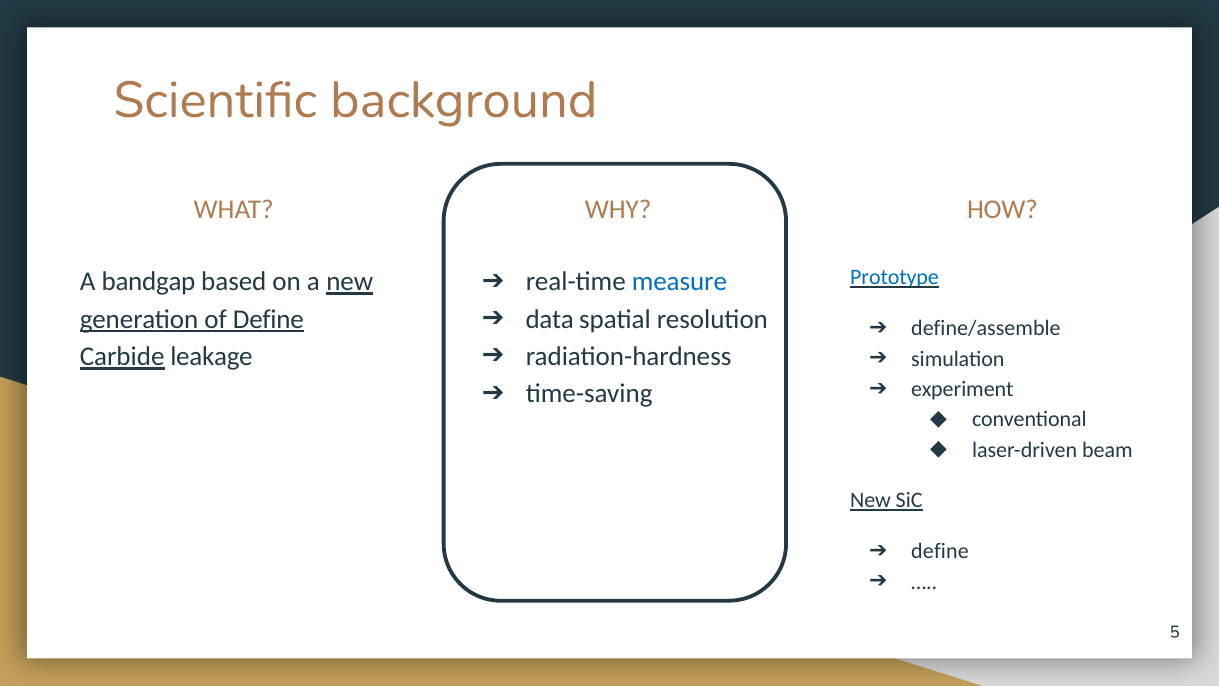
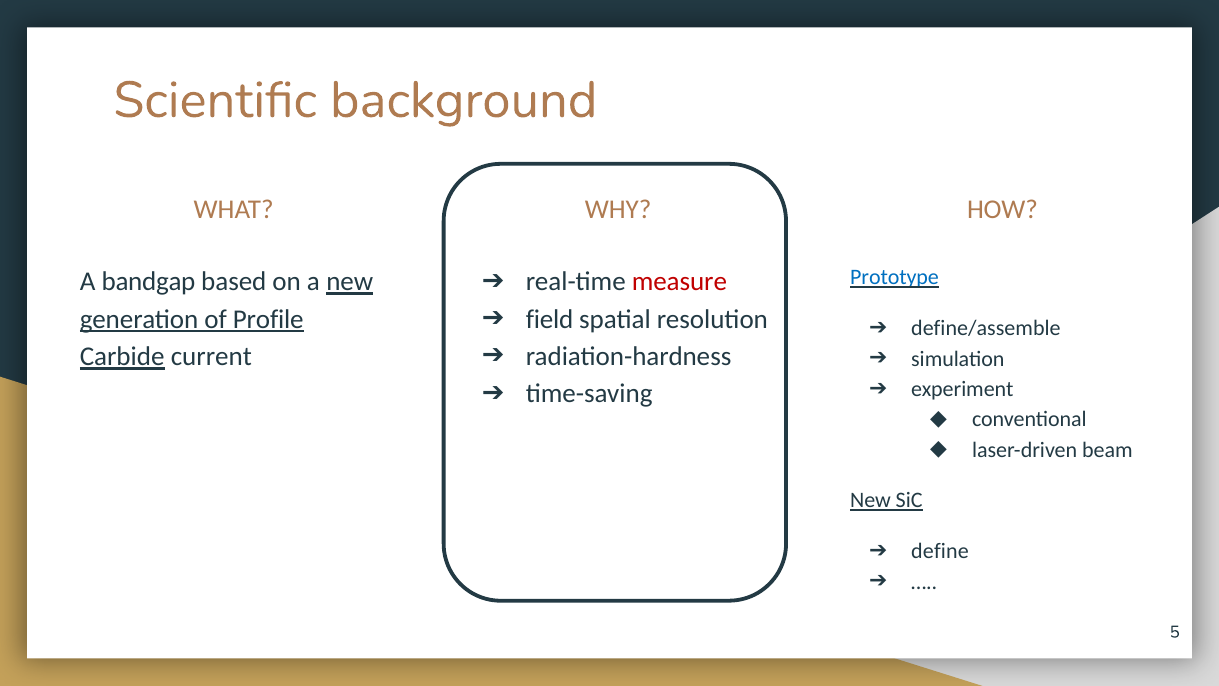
measure colour: blue -> red
data: data -> field
of Define: Define -> Profile
leakage: leakage -> current
